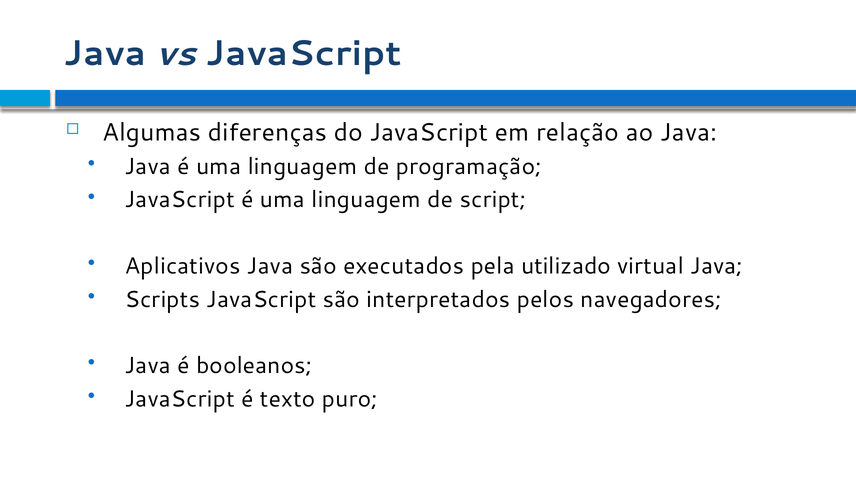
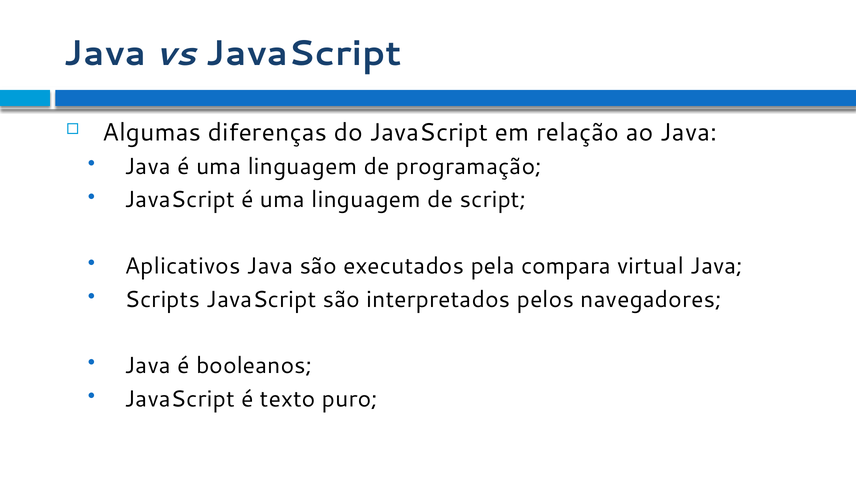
utilizado: utilizado -> compara
